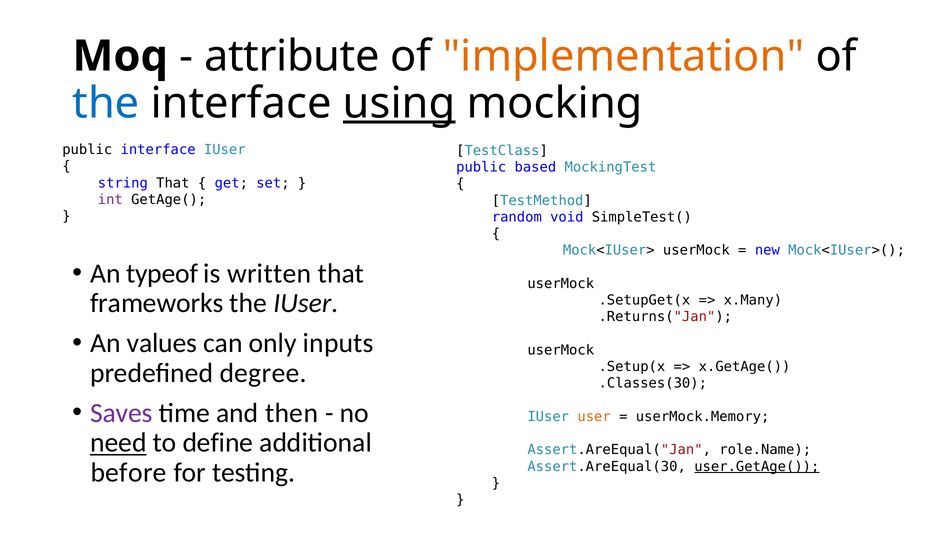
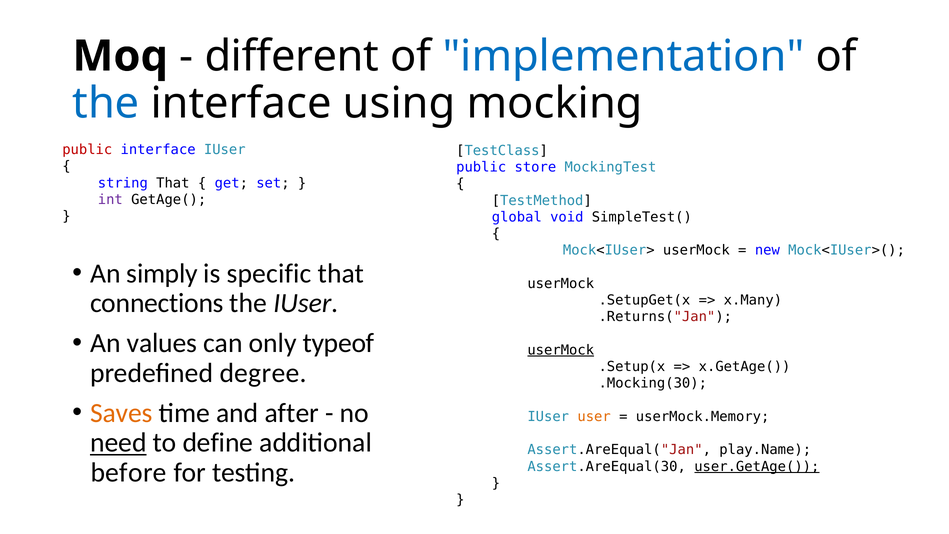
attribute: attribute -> different
implementation colour: orange -> blue
using underline: present -> none
public at (87, 150) colour: black -> red
based: based -> store
random: random -> global
typeof: typeof -> simply
written: written -> specific
frameworks: frameworks -> connections
inputs: inputs -> typeof
userMock at (561, 350) underline: none -> present
.Classes(30: .Classes(30 -> .Mocking(30
Saves colour: purple -> orange
then: then -> after
role.Name: role.Name -> play.Name
